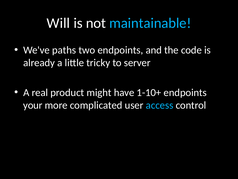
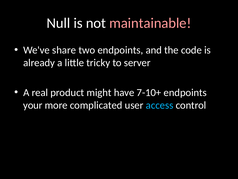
Will: Will -> Null
maintainable colour: light blue -> pink
paths: paths -> share
1-10+: 1-10+ -> 7-10+
